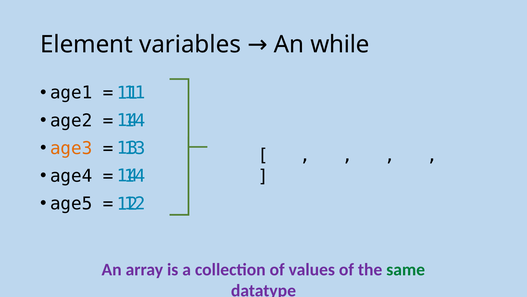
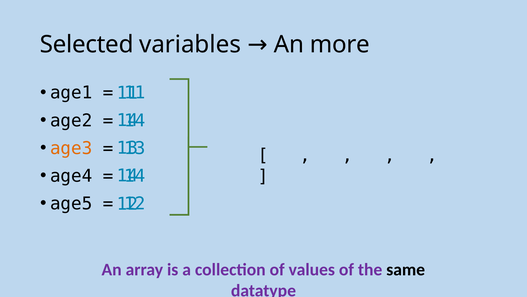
Element: Element -> Selected
while: while -> more
same colour: green -> black
